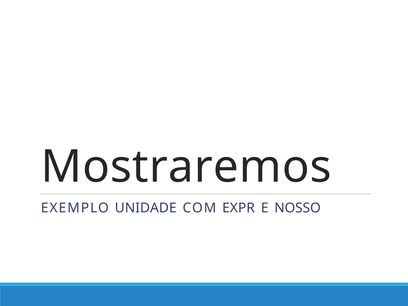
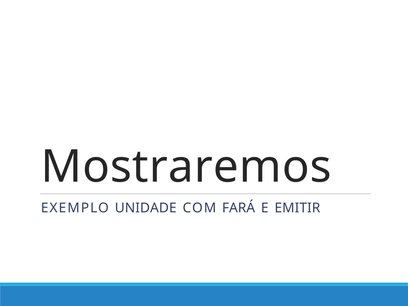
EXPR: EXPR -> FARÁ
NOSSO: NOSSO -> EMITIR
